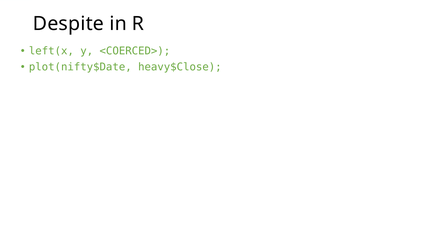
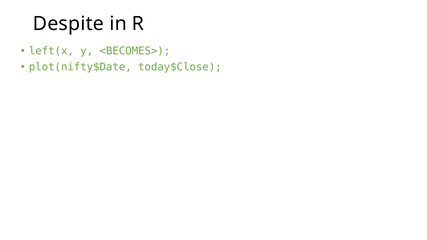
<COERCED>: <COERCED> -> <BECOMES>
heavy$Close: heavy$Close -> today$Close
